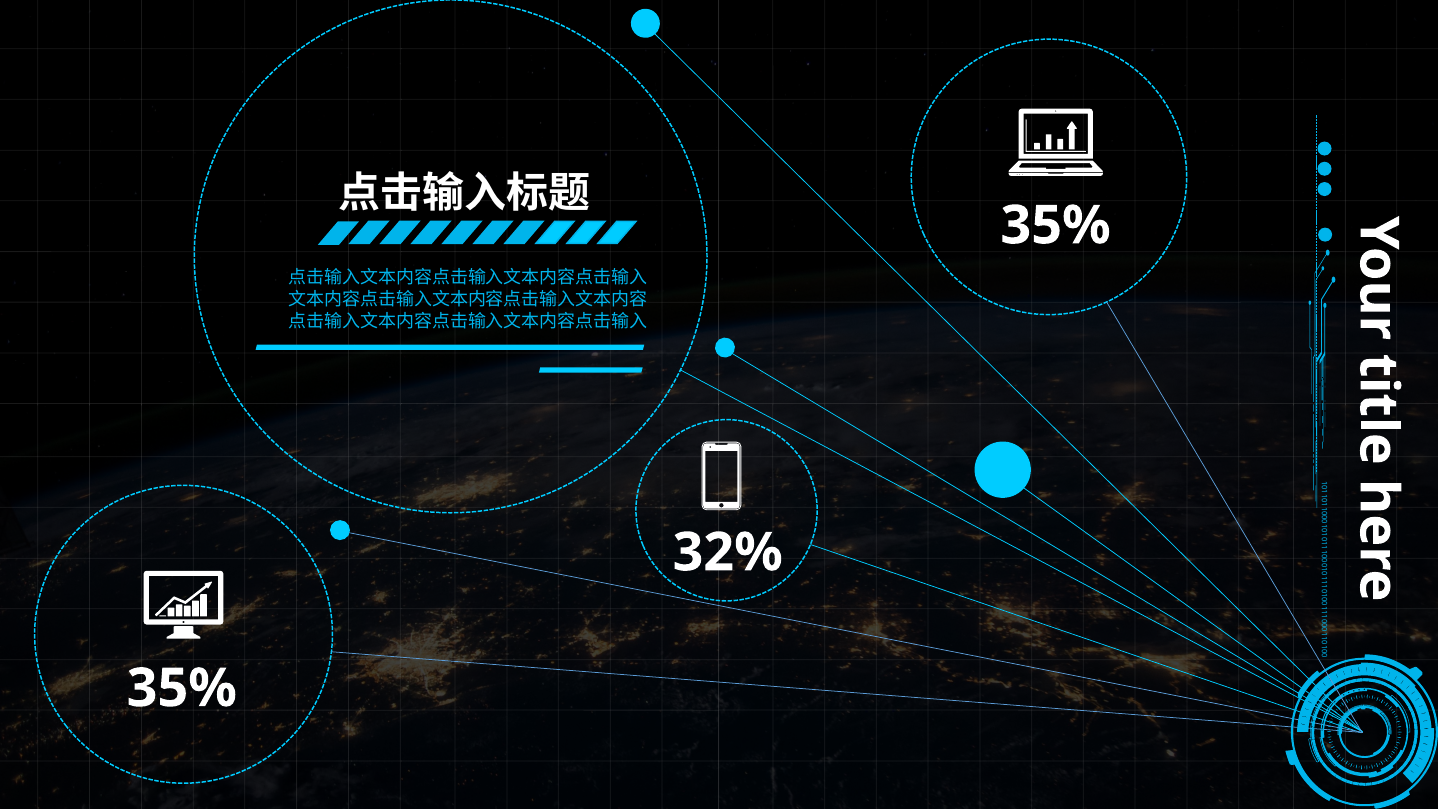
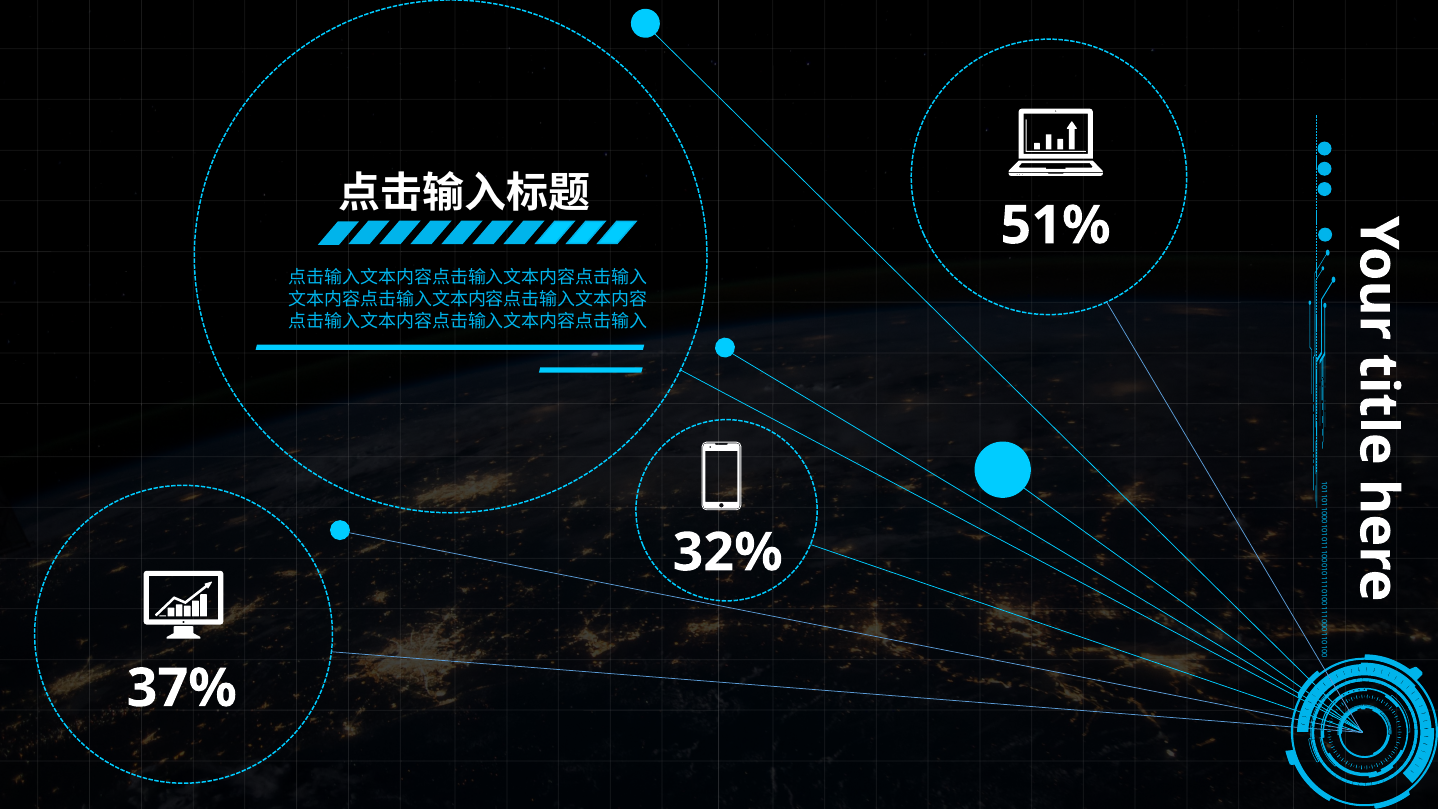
35% at (1056, 226): 35% -> 51%
35% at (182, 688): 35% -> 37%
